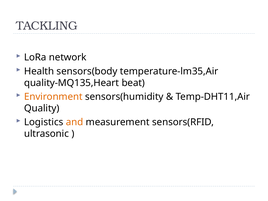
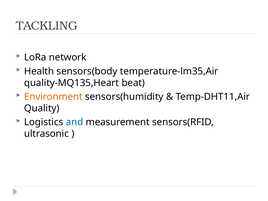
and colour: orange -> blue
